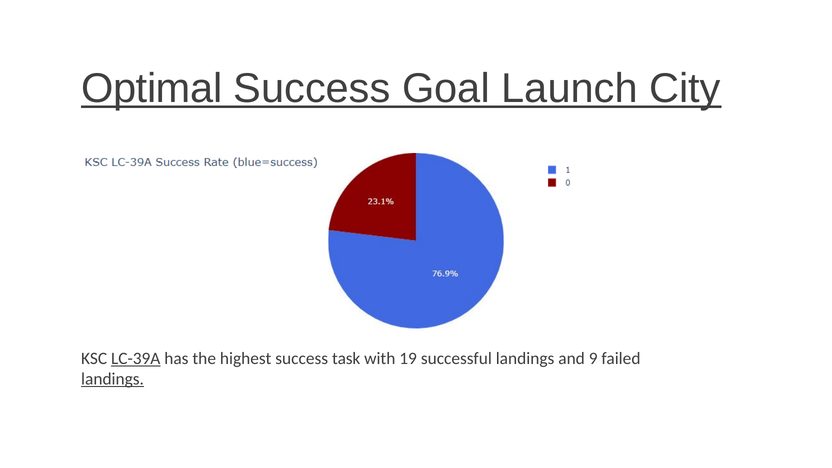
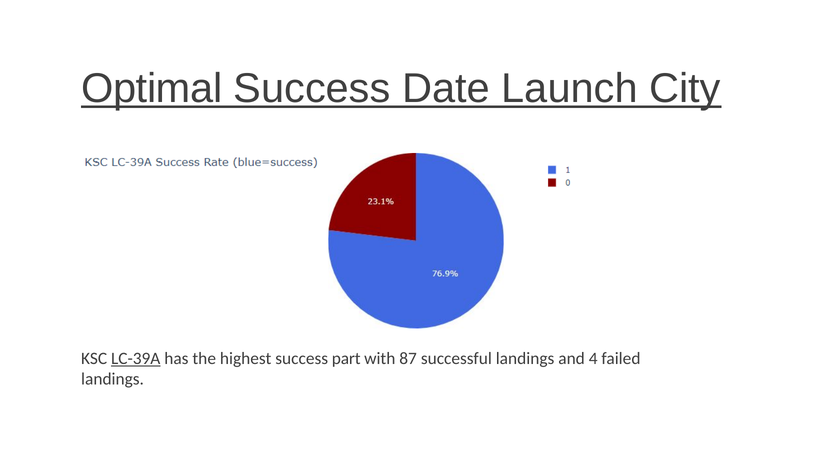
Goal: Goal -> Date
task: task -> part
19: 19 -> 87
9: 9 -> 4
landings at (113, 379) underline: present -> none
